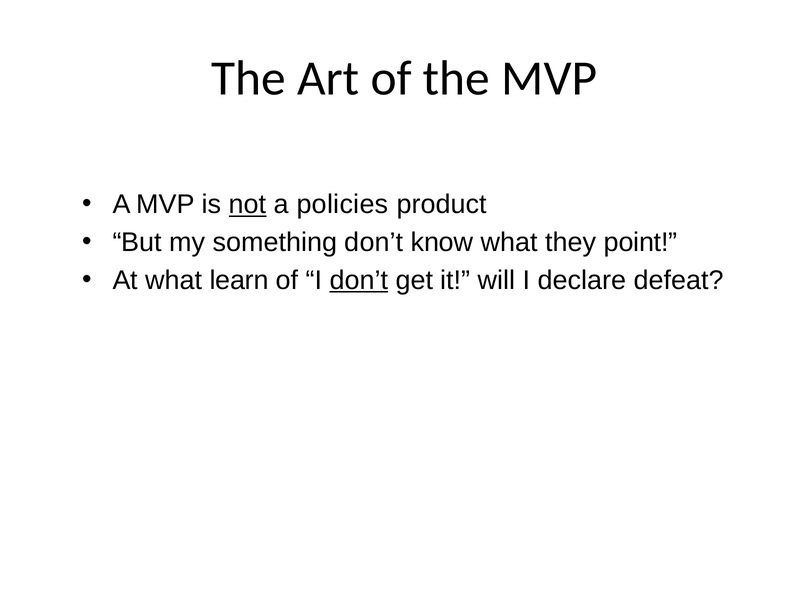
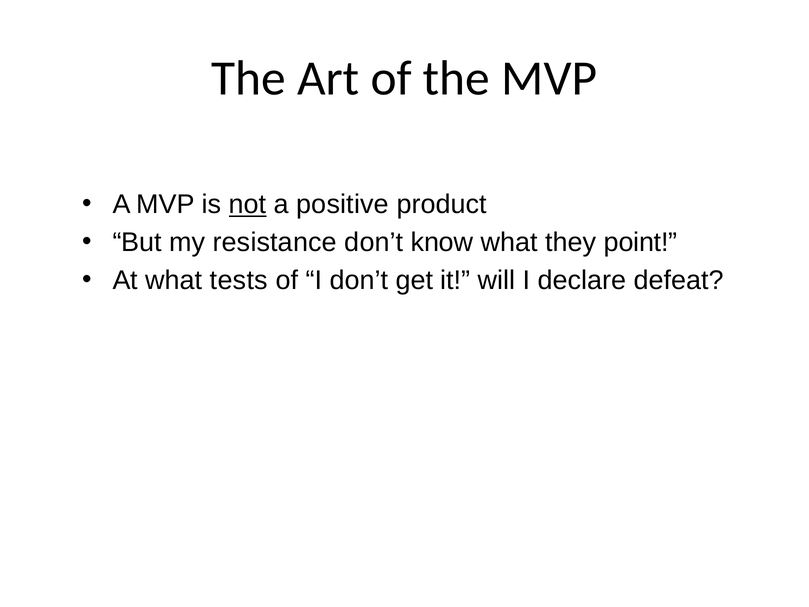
policies: policies -> positive
something: something -> resistance
learn: learn -> tests
don’t at (359, 280) underline: present -> none
